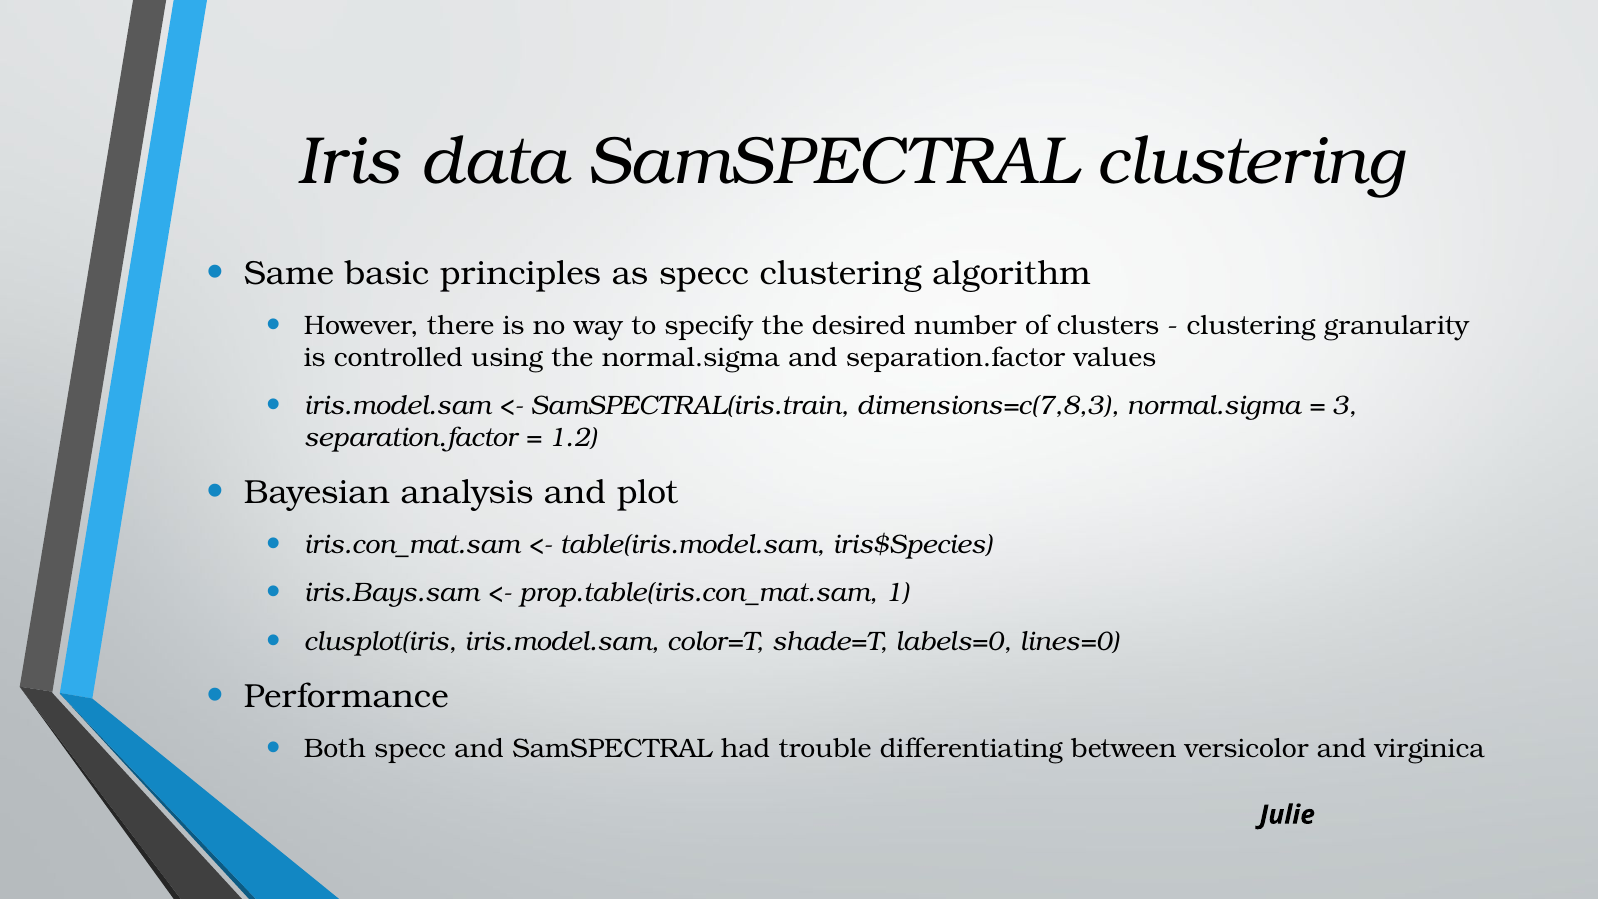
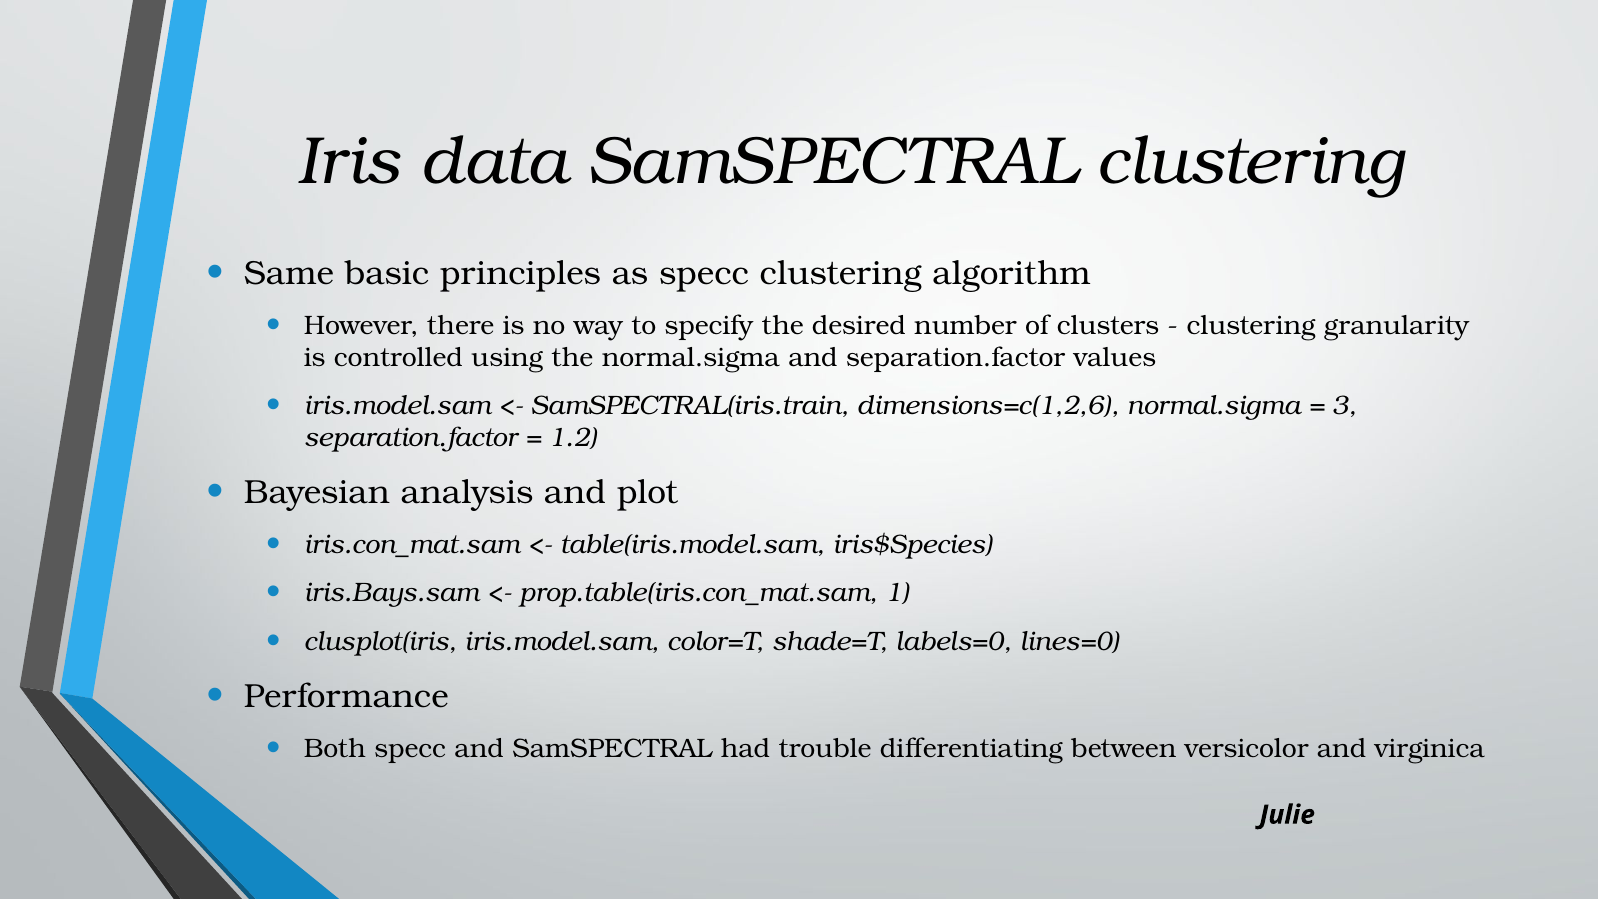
dimensions=c(7,8,3: dimensions=c(7,8,3 -> dimensions=c(1,2,6
